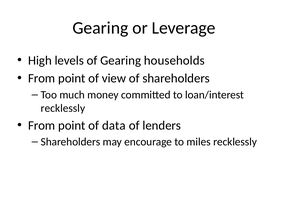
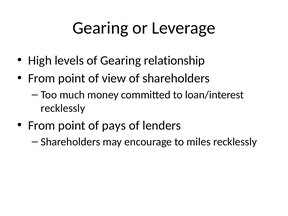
households: households -> relationship
data: data -> pays
